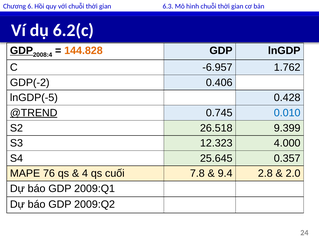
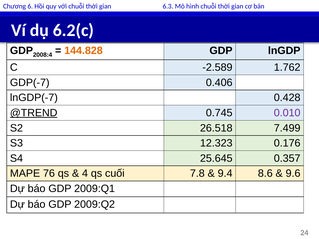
GDP at (21, 51) underline: present -> none
-6.957: -6.957 -> -2.589
GDP(-2: GDP(-2 -> GDP(-7
lnGDP(-5: lnGDP(-5 -> lnGDP(-7
0.010 colour: blue -> purple
9.399: 9.399 -> 7.499
4.000: 4.000 -> 0.176
2.8: 2.8 -> 8.6
2.0: 2.0 -> 9.6
